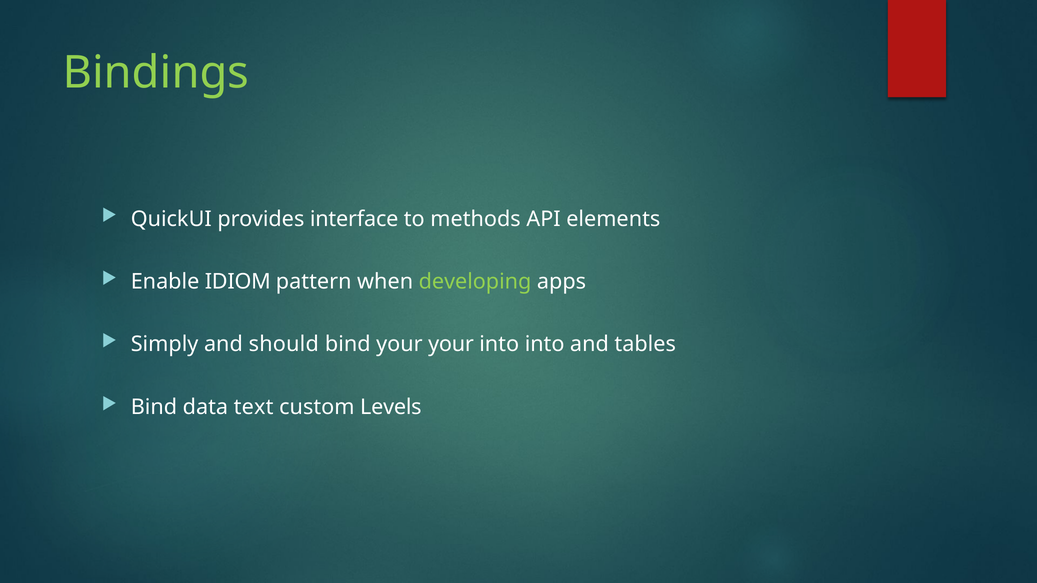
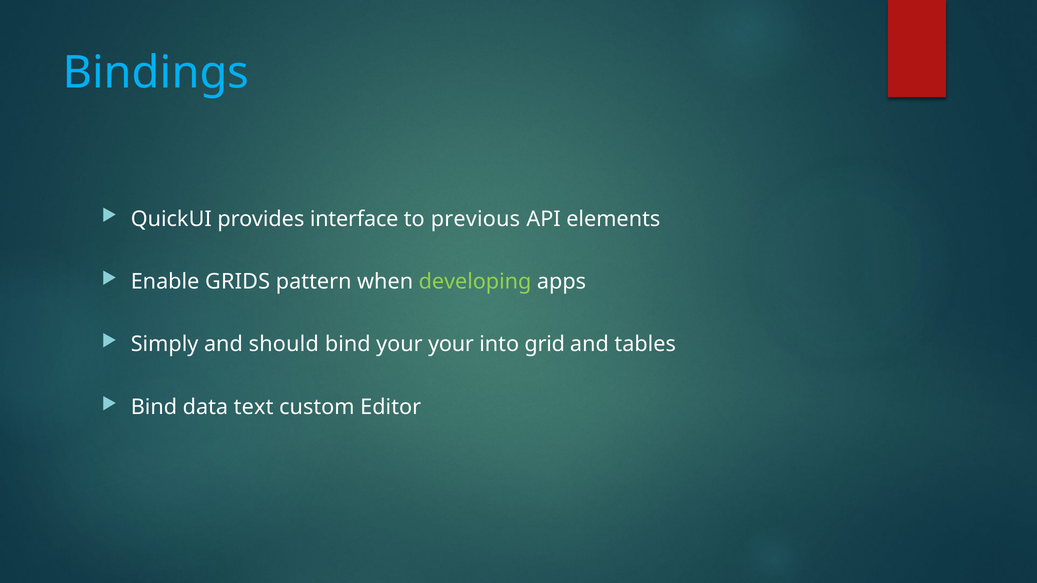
Bindings colour: light green -> light blue
methods: methods -> previous
IDIOM: IDIOM -> GRIDS
into into: into -> grid
Levels: Levels -> Editor
